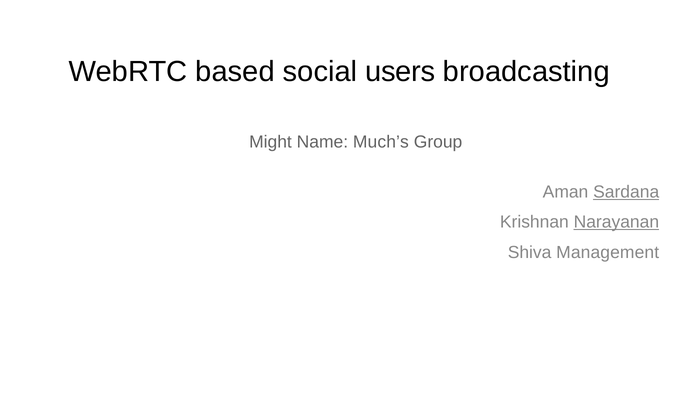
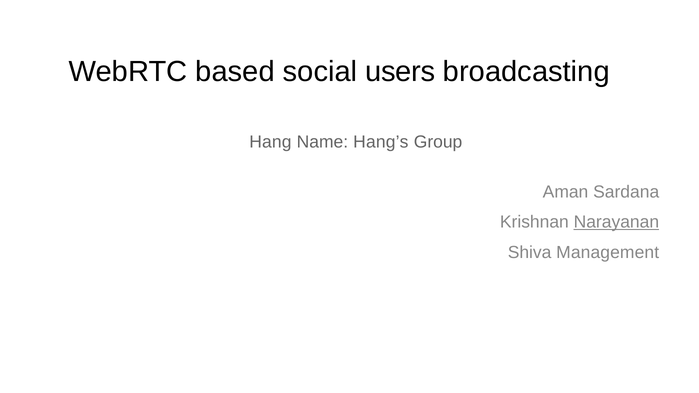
Might: Might -> Hang
Much’s: Much’s -> Hang’s
Sardana underline: present -> none
